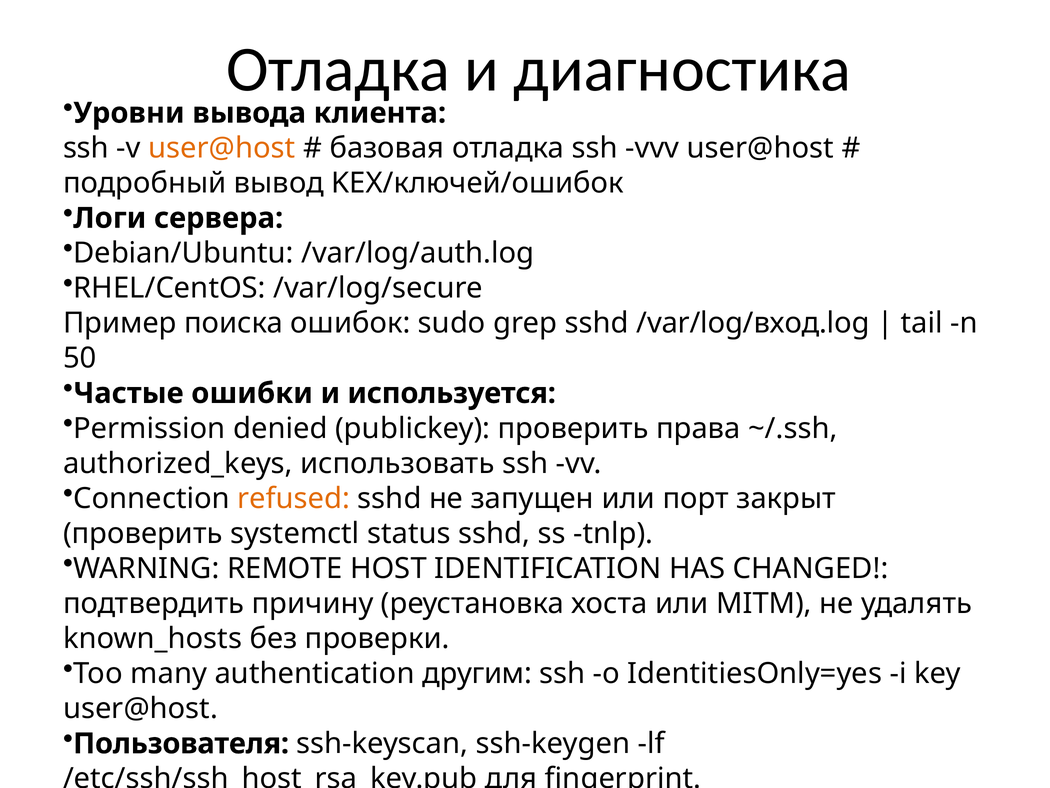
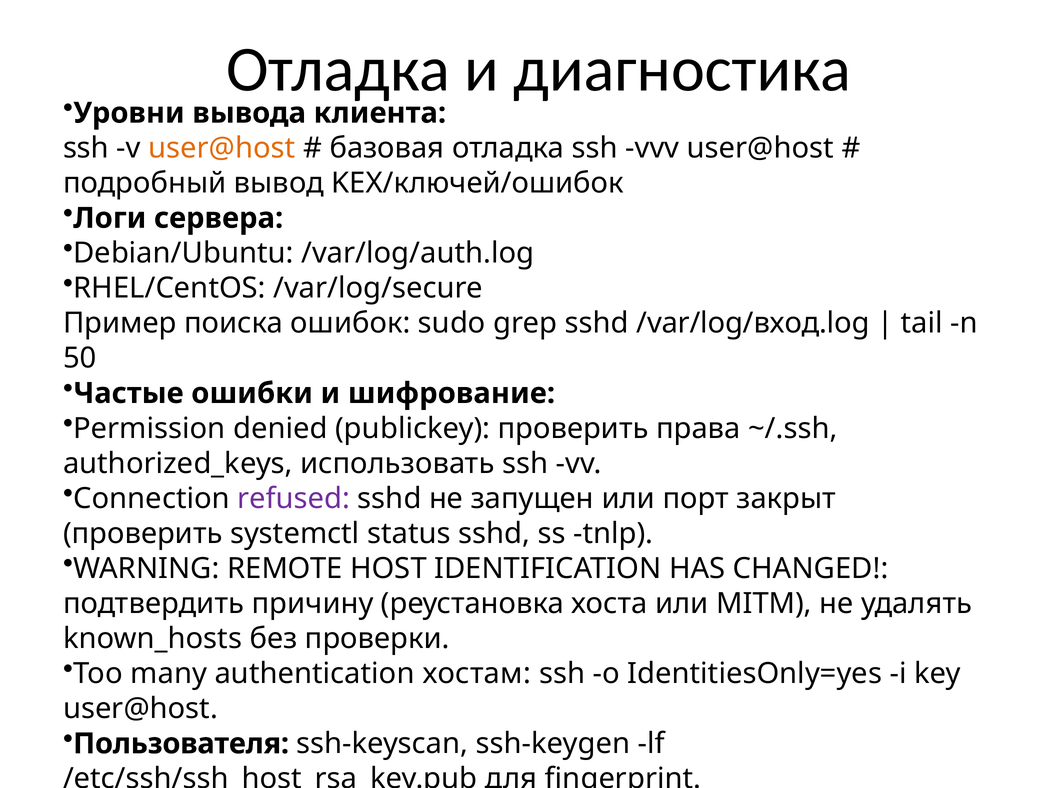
используется: используется -> шифрование
refused colour: orange -> purple
другим: другим -> хостам
